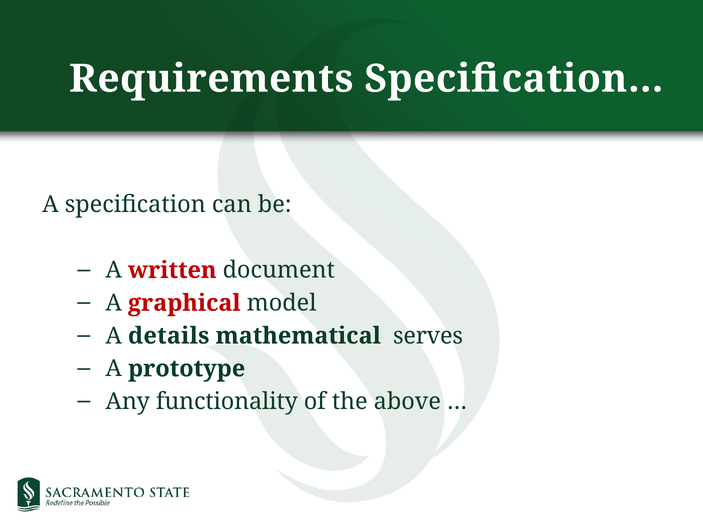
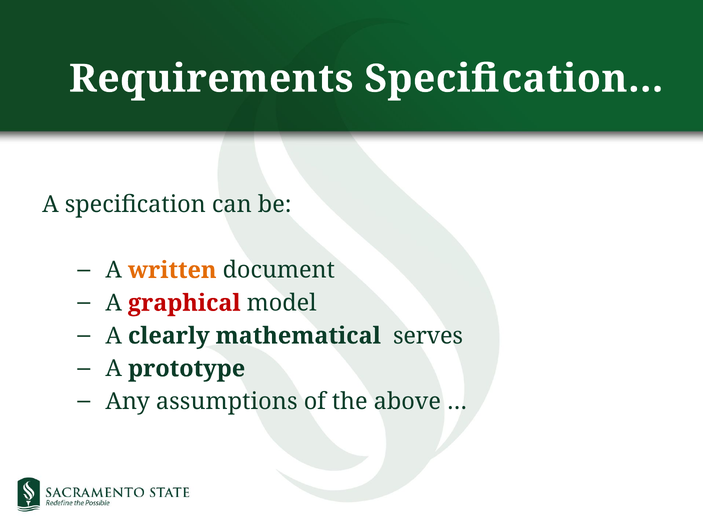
written colour: red -> orange
details: details -> clearly
functionality: functionality -> assumptions
